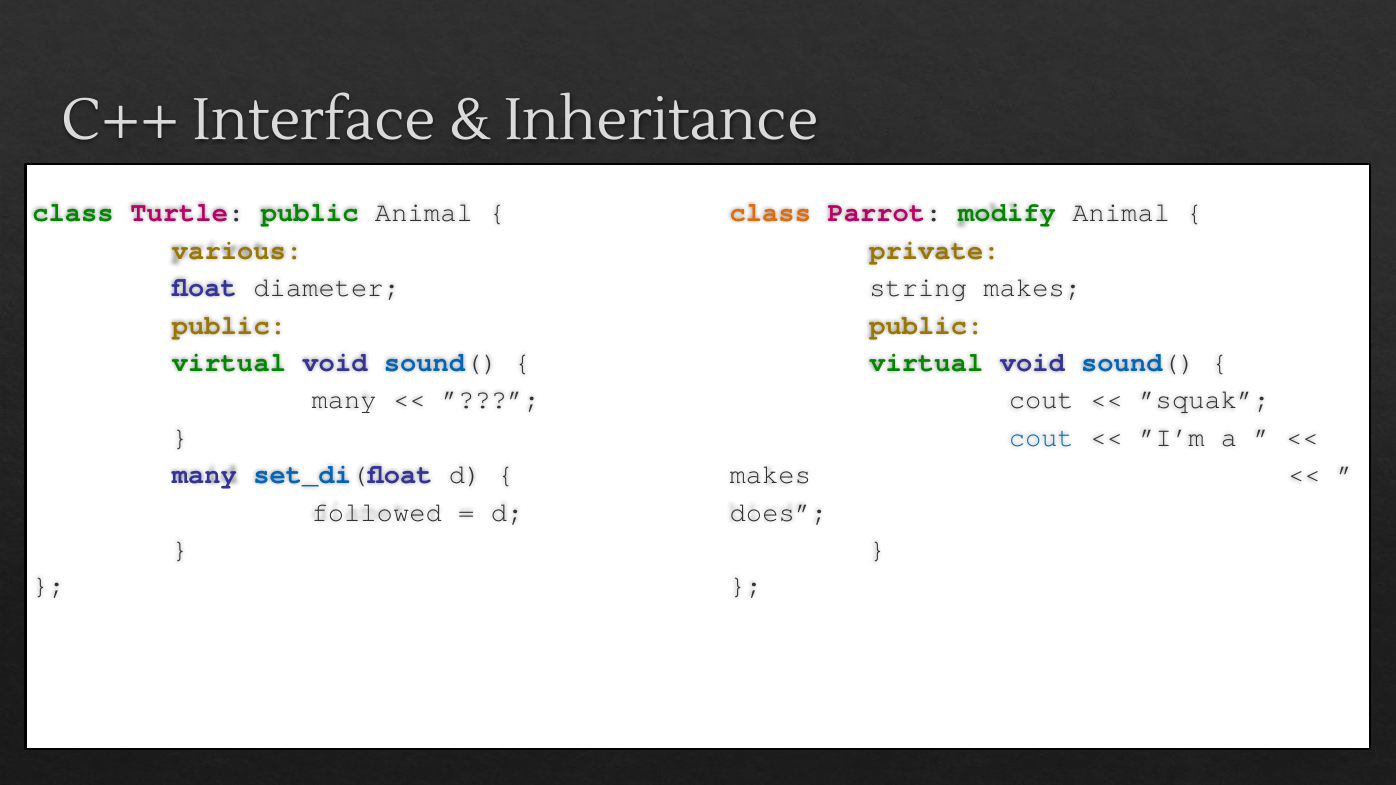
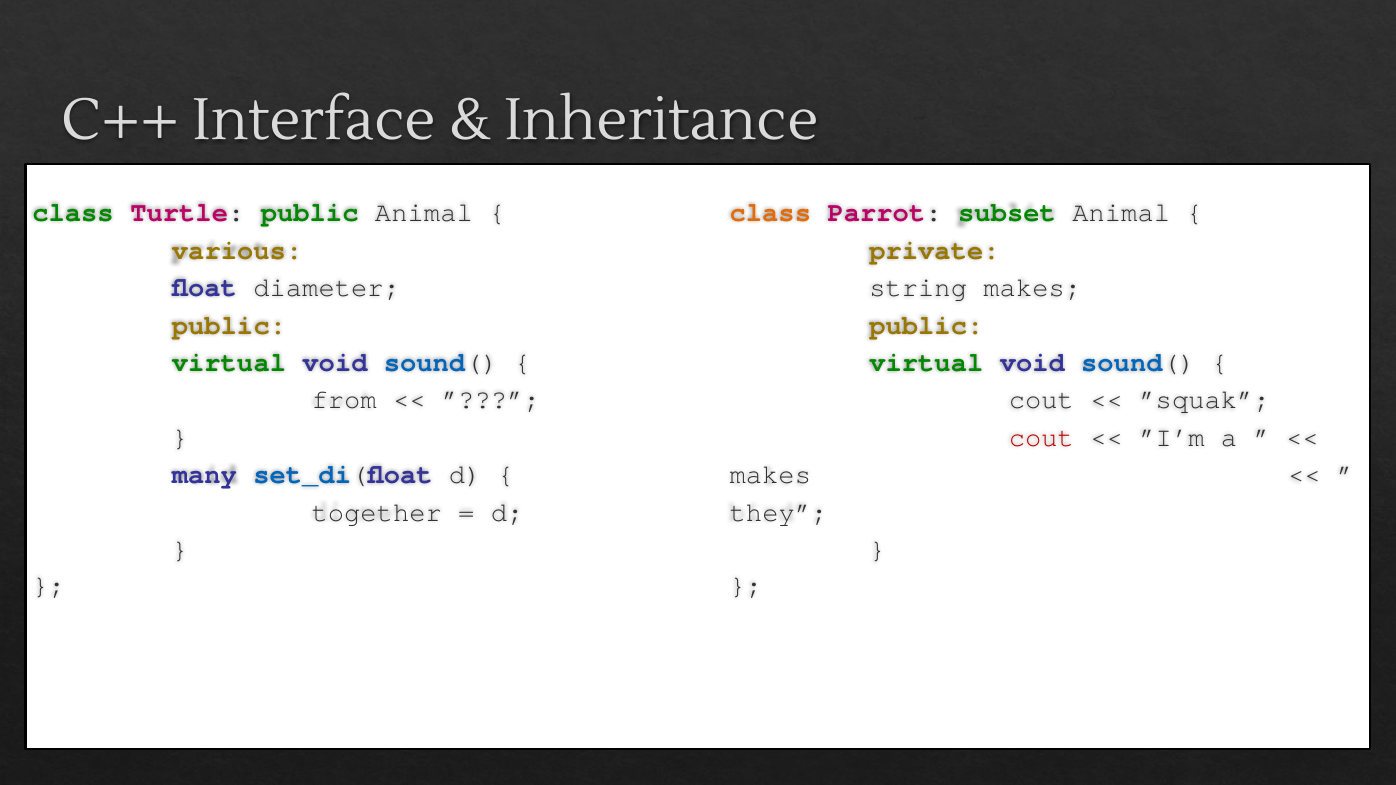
modify: modify -> subset
many at (344, 400): many -> from
cout at (1041, 437) colour: blue -> red
followed: followed -> together
does: does -> they
